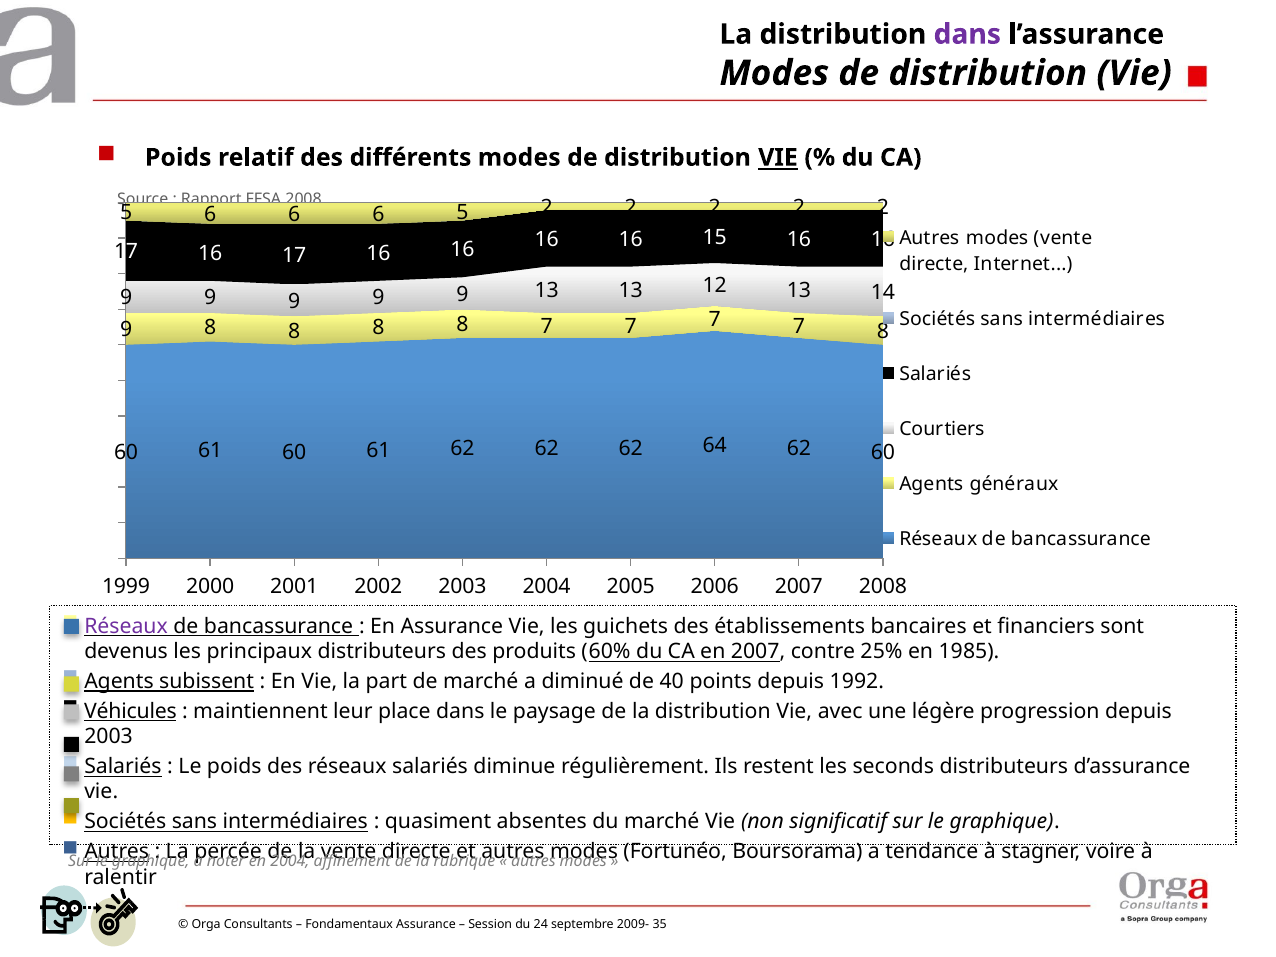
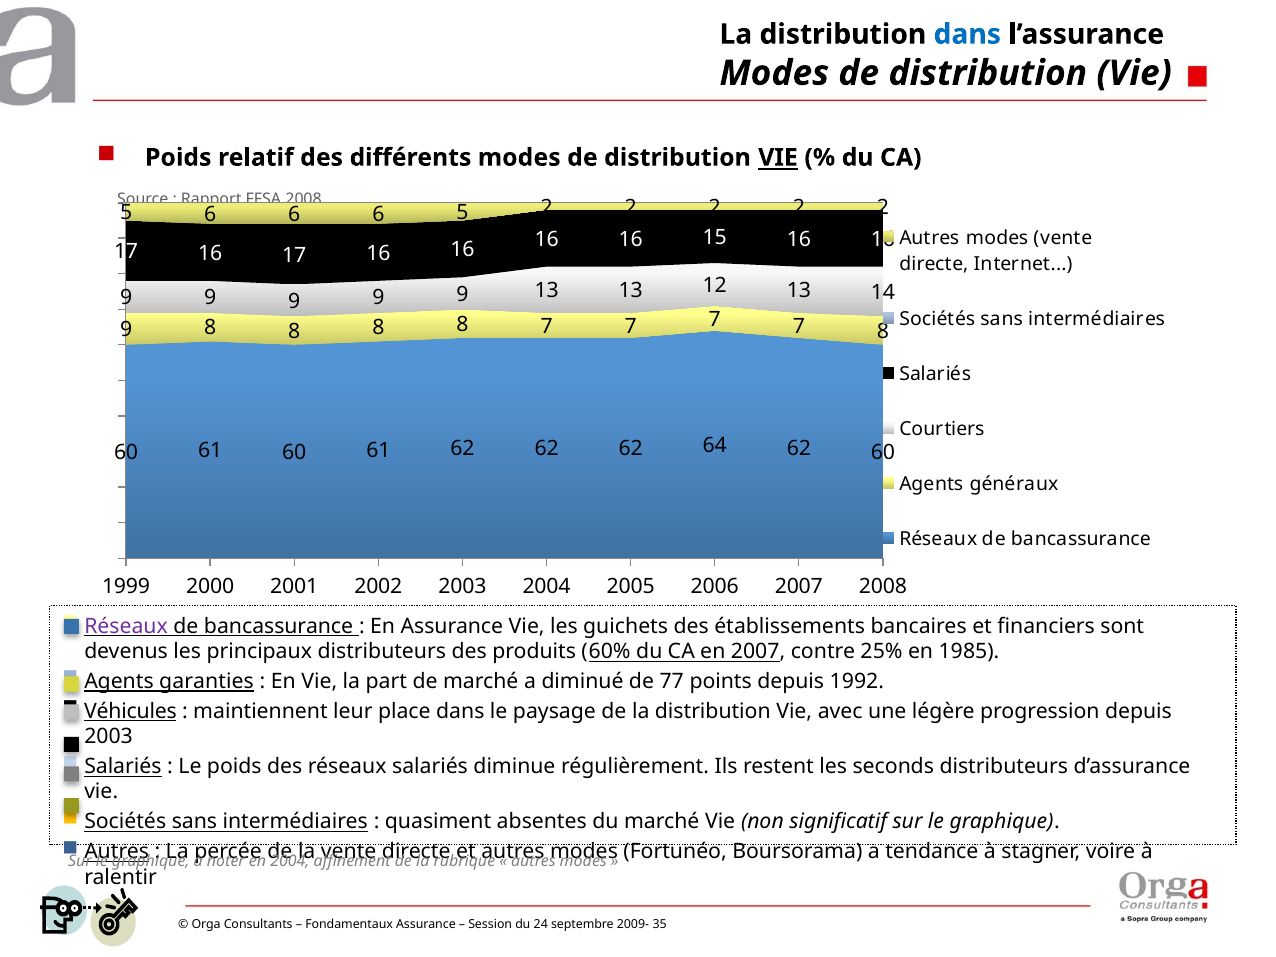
dans at (967, 34) colour: purple -> blue
subissent: subissent -> garanties
40: 40 -> 77
